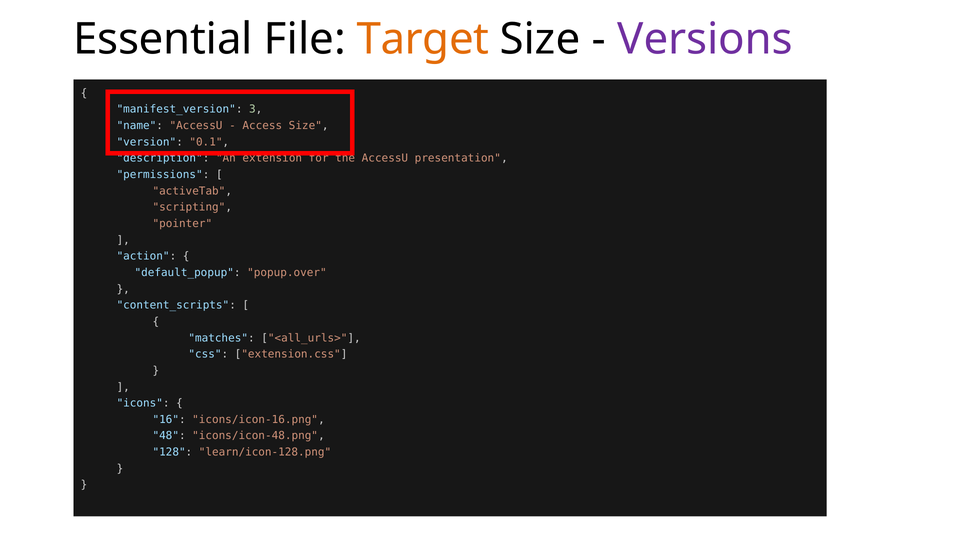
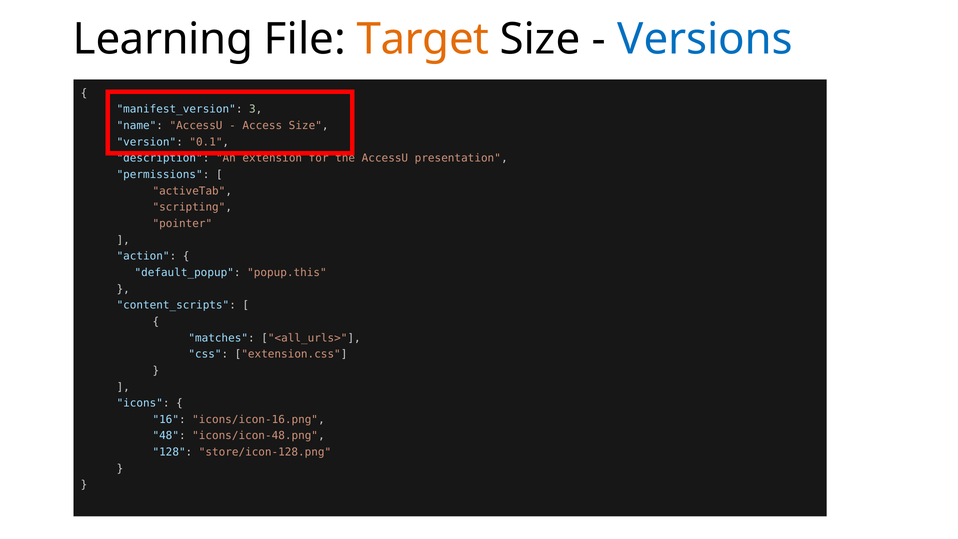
Essential: Essential -> Learning
Versions colour: purple -> blue
popup.over: popup.over -> popup.this
learn/icon-128.png: learn/icon-128.png -> store/icon-128.png
